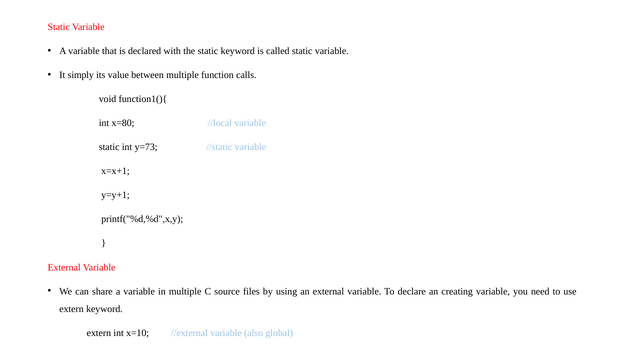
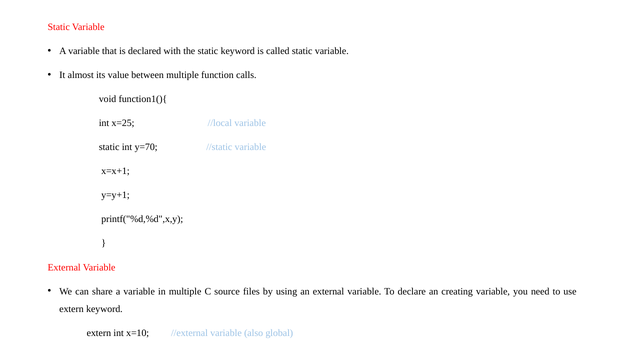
simply: simply -> almost
x=80: x=80 -> x=25
y=73: y=73 -> y=70
